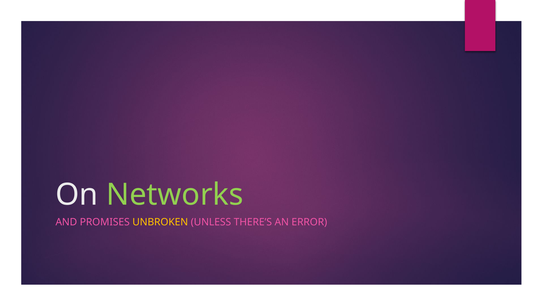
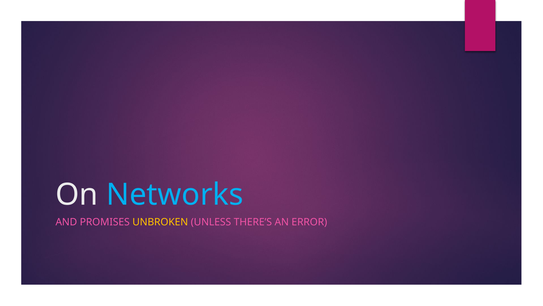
Networks colour: light green -> light blue
